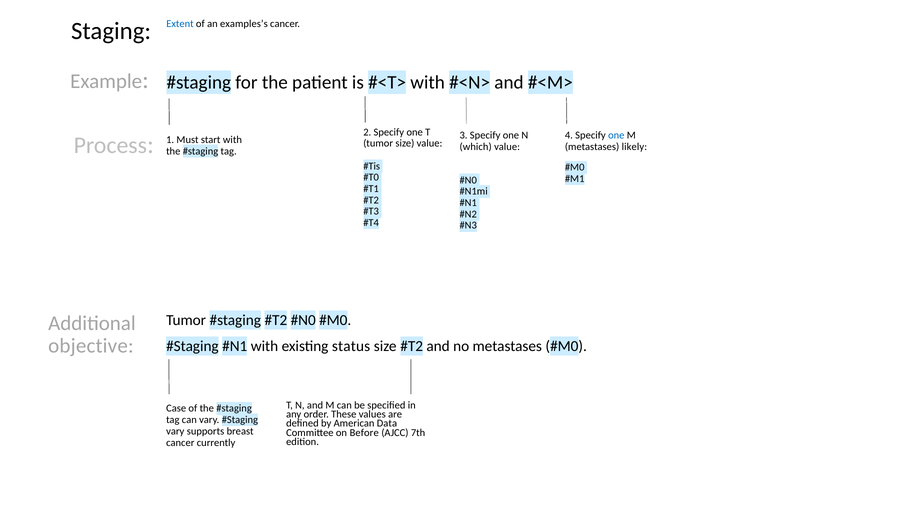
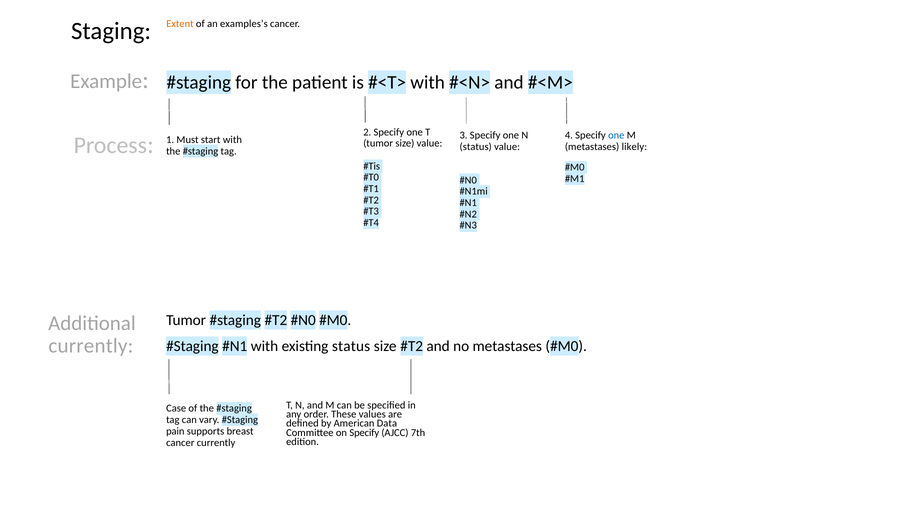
Extent colour: blue -> orange
which at (476, 147): which -> status
objective at (91, 346): objective -> currently
vary at (175, 431): vary -> pain
on Before: Before -> Specify
